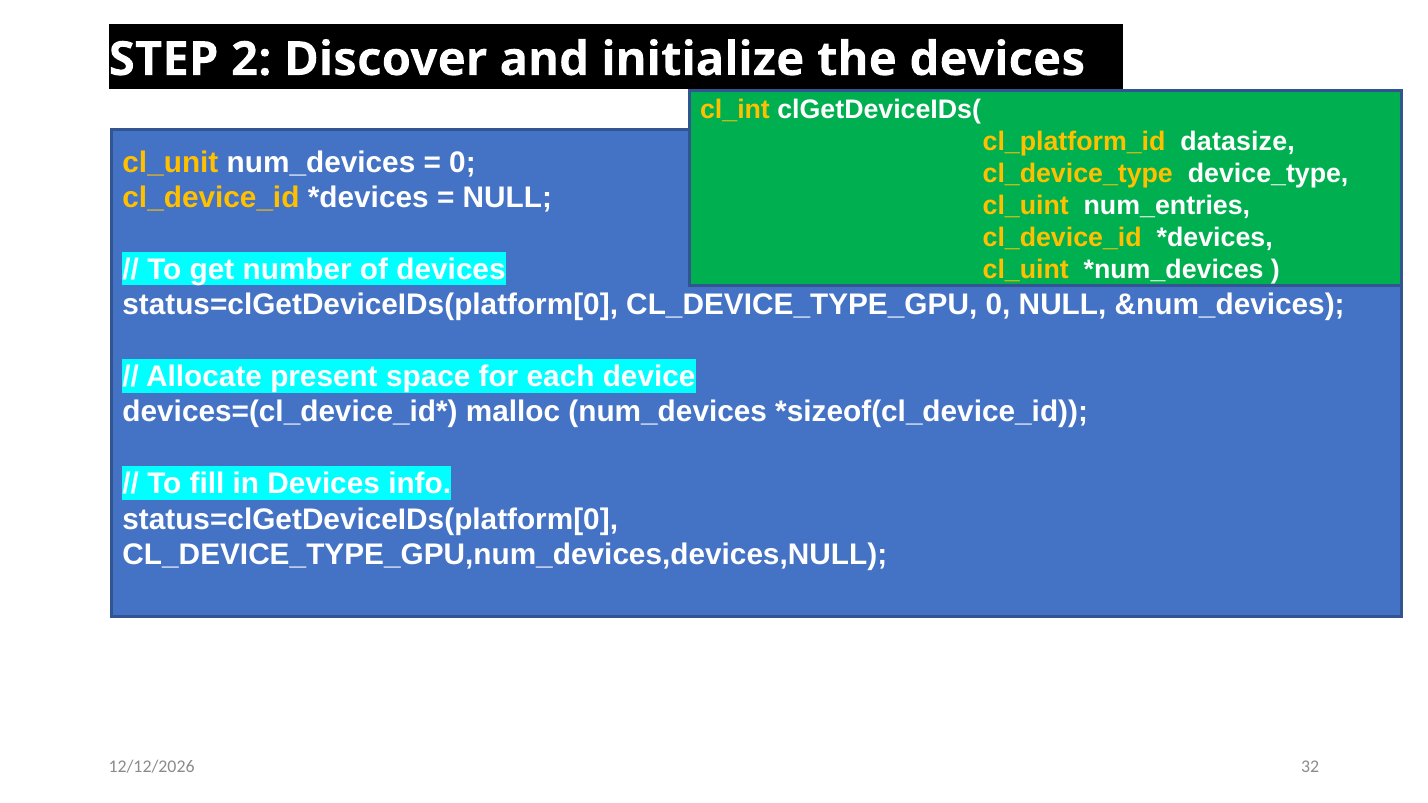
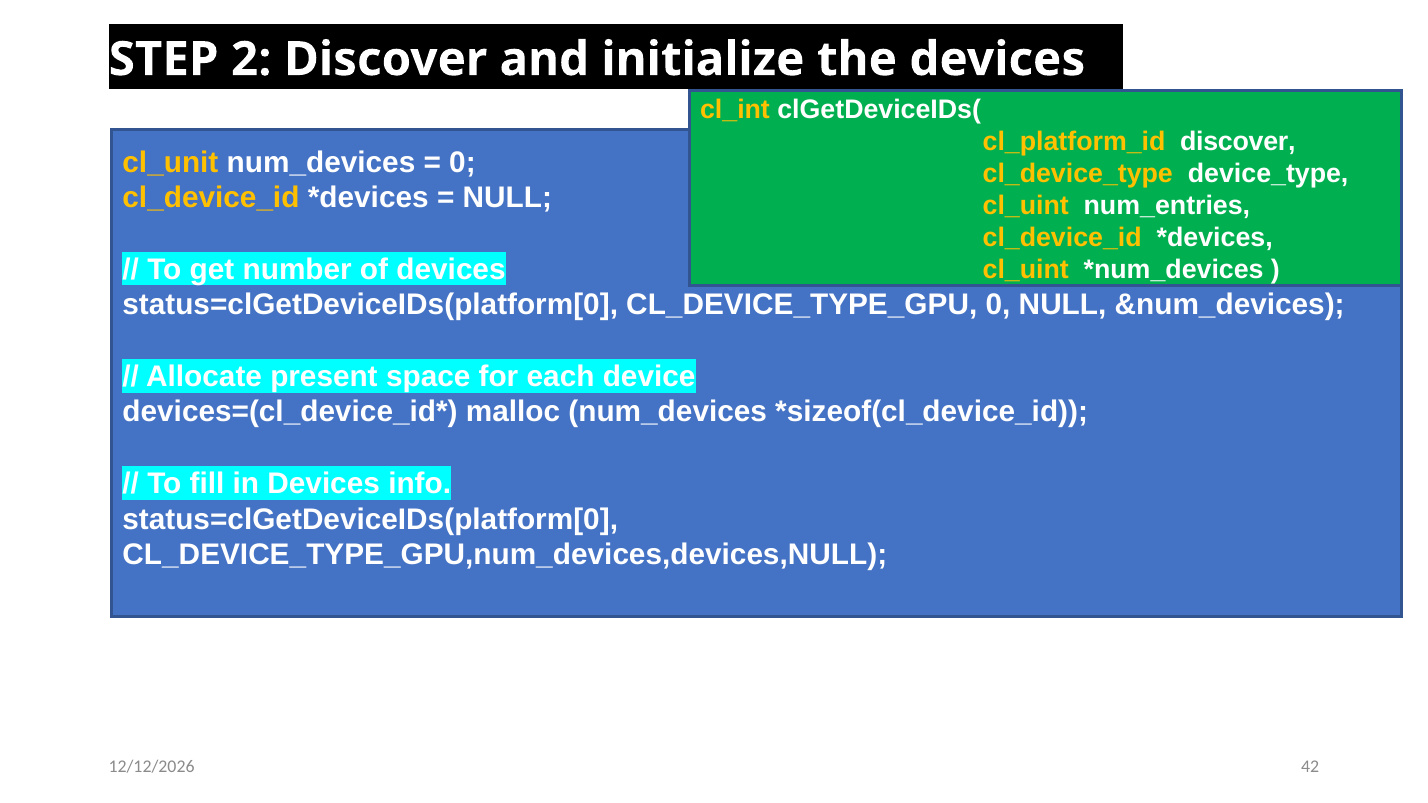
cl_platform_id datasize: datasize -> discover
32: 32 -> 42
